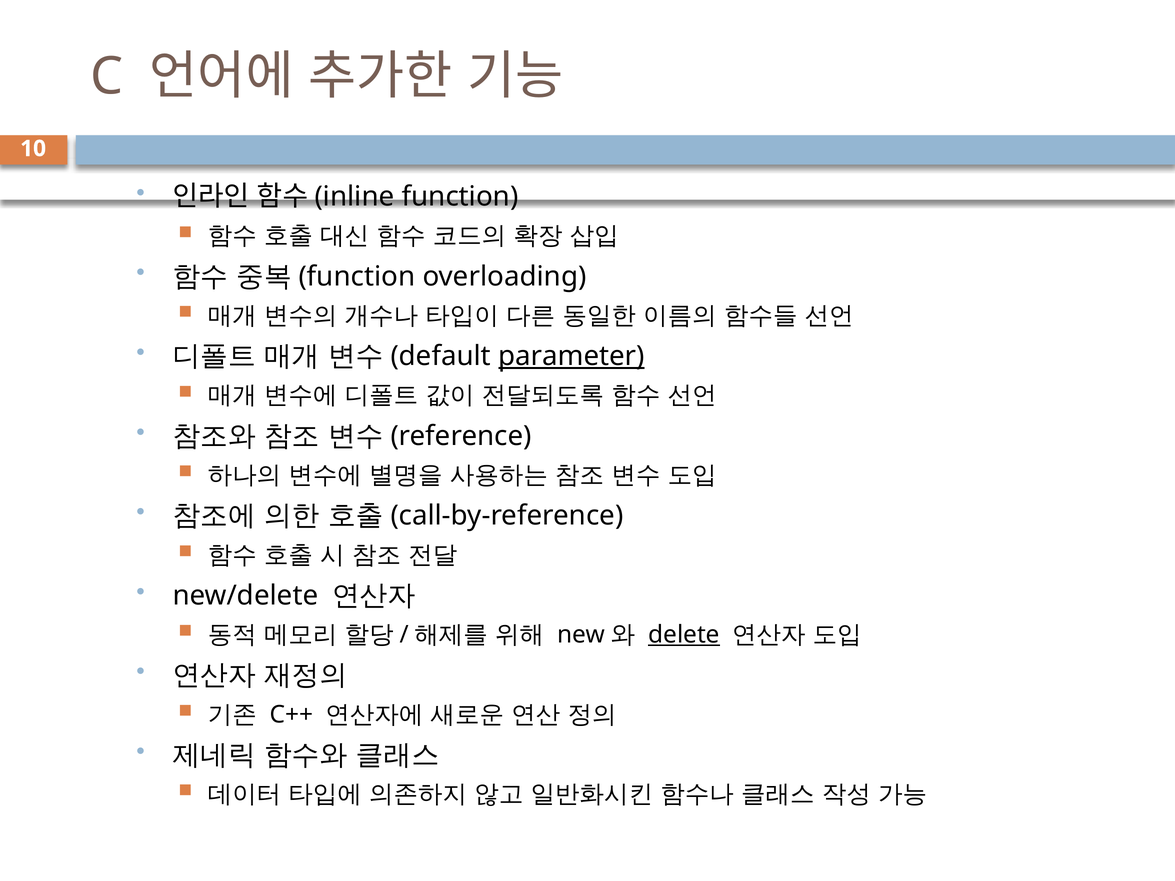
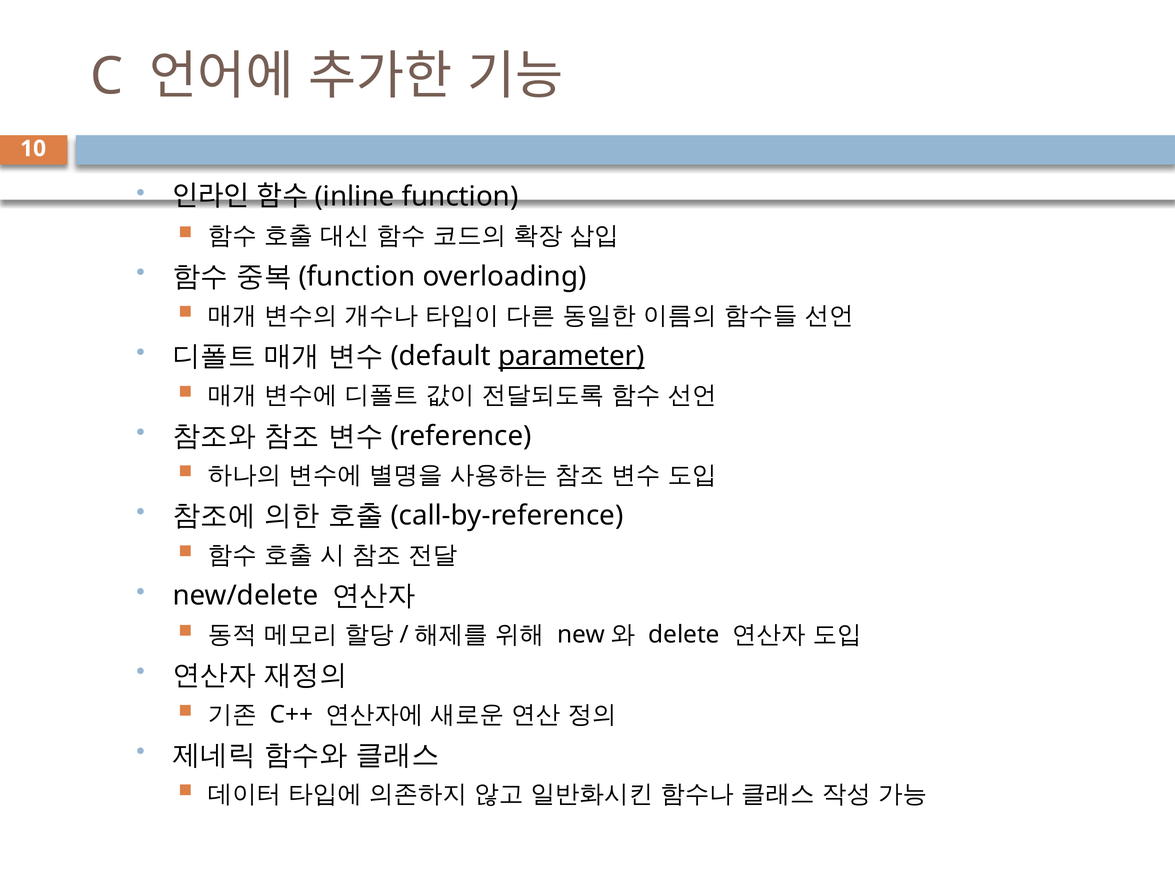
delete underline: present -> none
